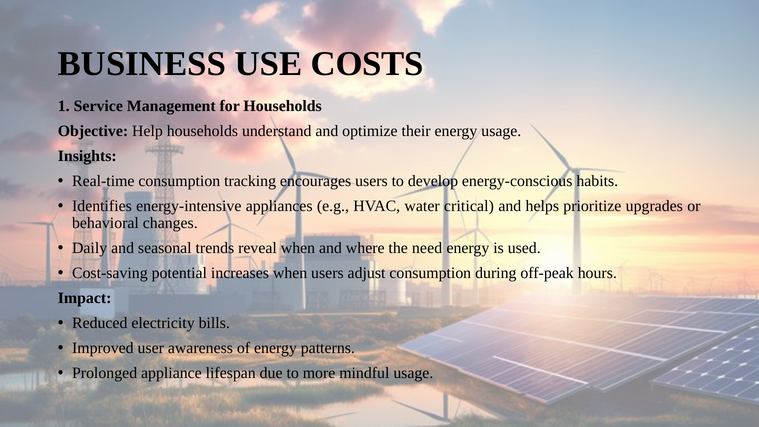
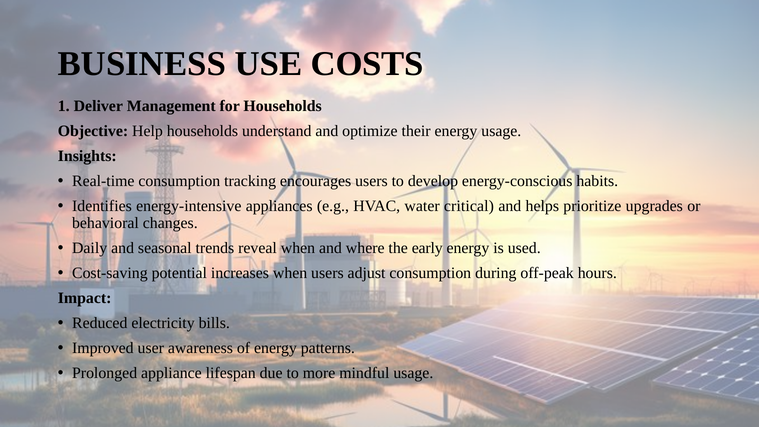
Service: Service -> Deliver
need: need -> early
